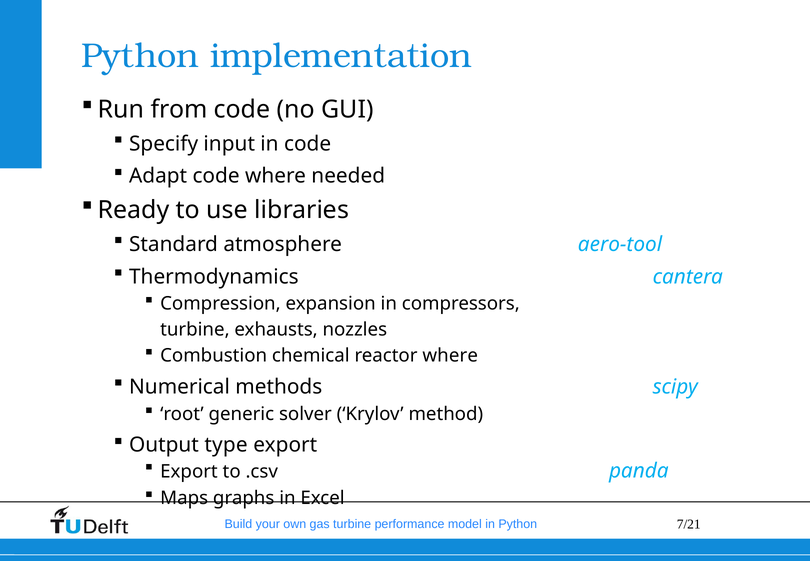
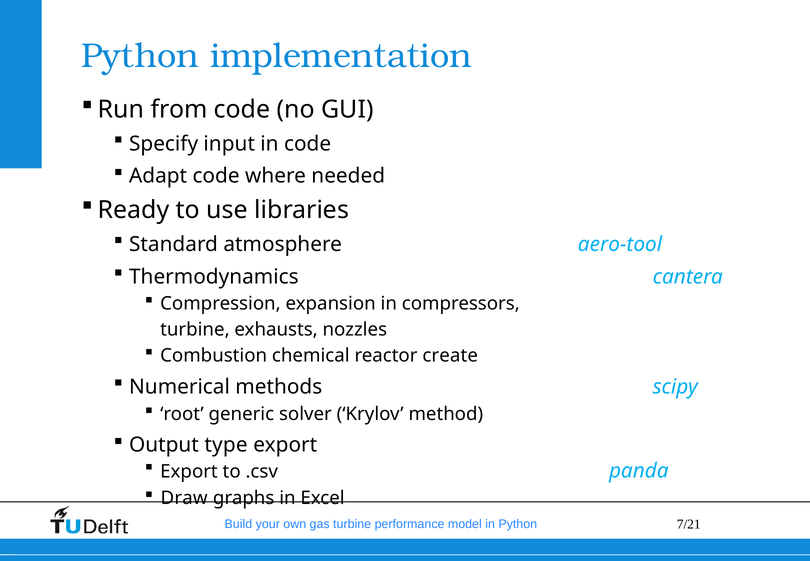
reactor where: where -> create
Maps: Maps -> Draw
